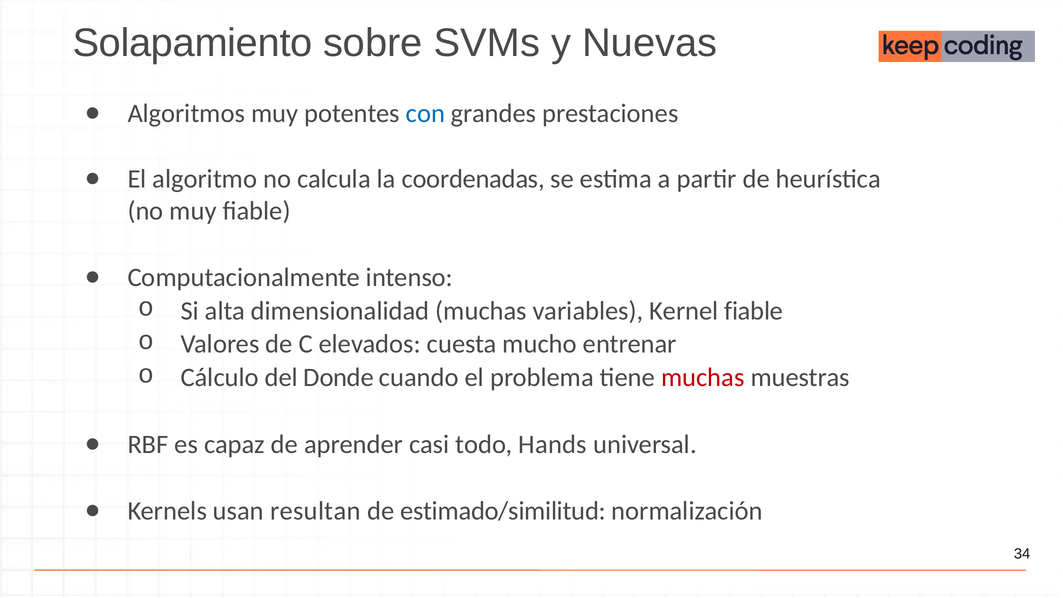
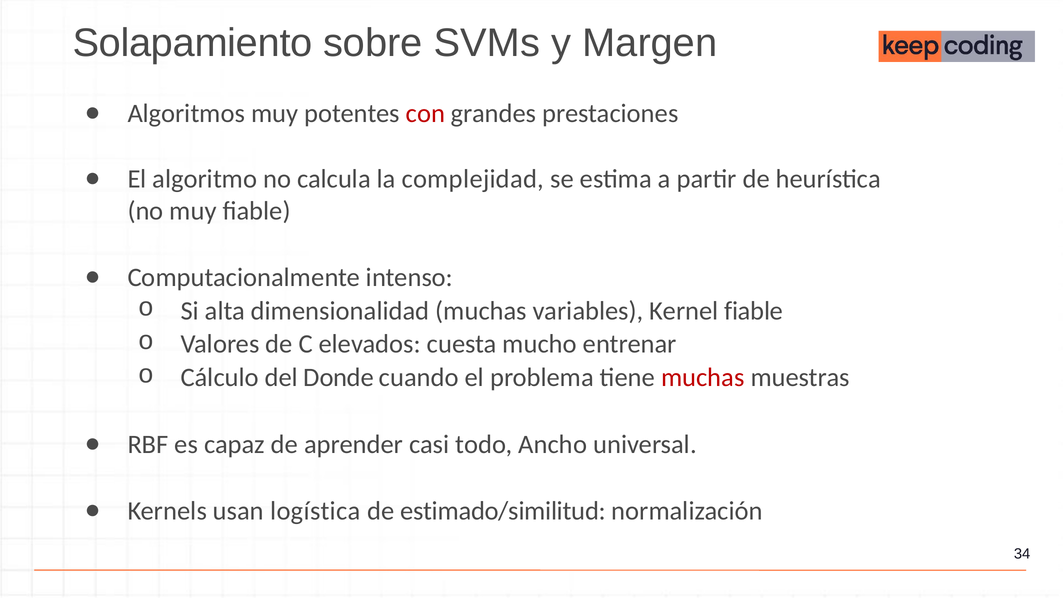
Nuevas: Nuevas -> Margen
con colour: blue -> red
coordenadas: coordenadas -> complejidad
Hands: Hands -> Ancho
resultan: resultan -> logística
